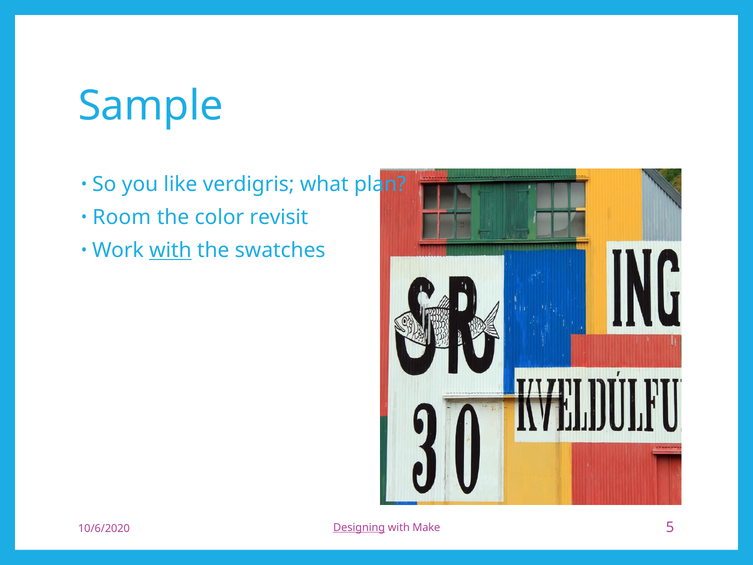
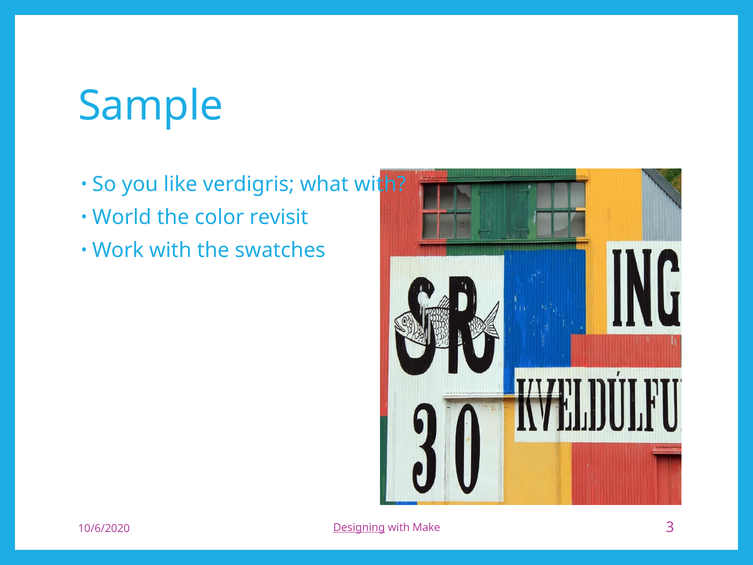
what plan: plan -> with
Room: Room -> World
with at (170, 250) underline: present -> none
5: 5 -> 3
